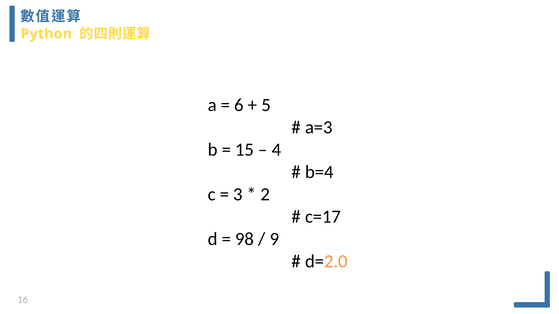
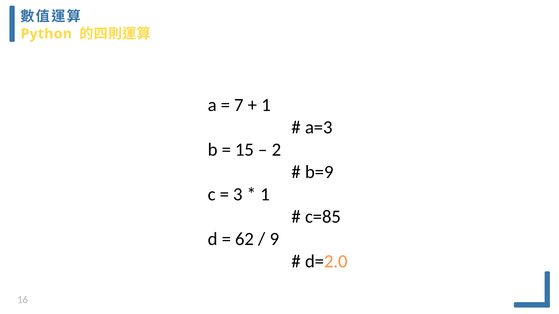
6: 6 -> 7
5 at (266, 105): 5 -> 1
4: 4 -> 2
b=4: b=4 -> b=9
2 at (265, 195): 2 -> 1
c=17: c=17 -> c=85
98: 98 -> 62
